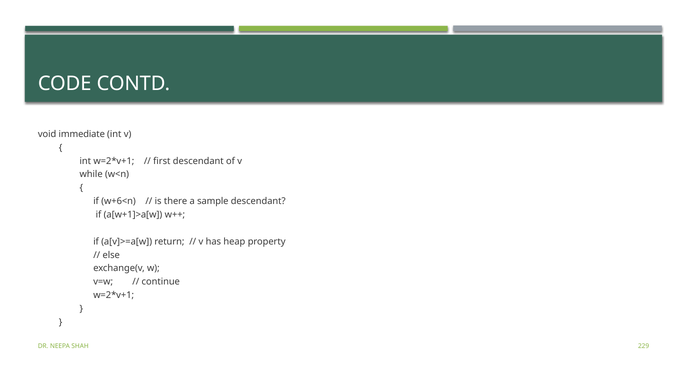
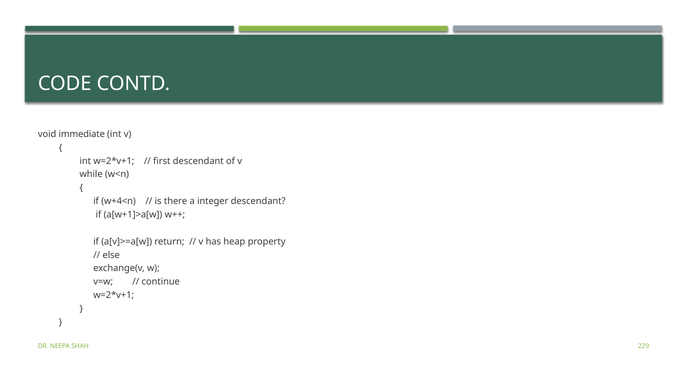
w+6<n: w+6<n -> w+4<n
sample: sample -> integer
